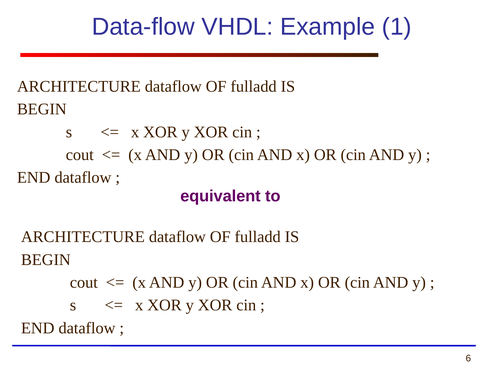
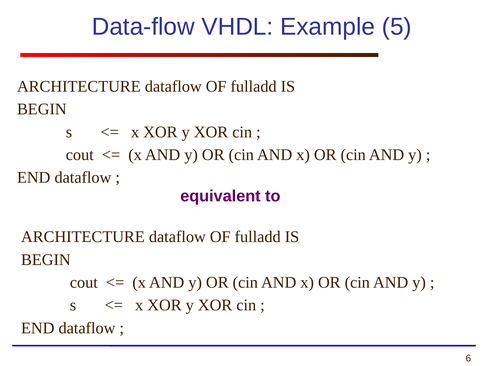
1: 1 -> 5
